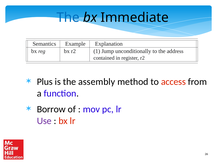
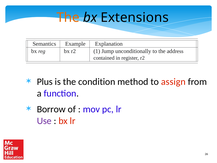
The at (68, 17) colour: blue -> orange
Immediate: Immediate -> Extensions
assembly: assembly -> condition
access: access -> assign
